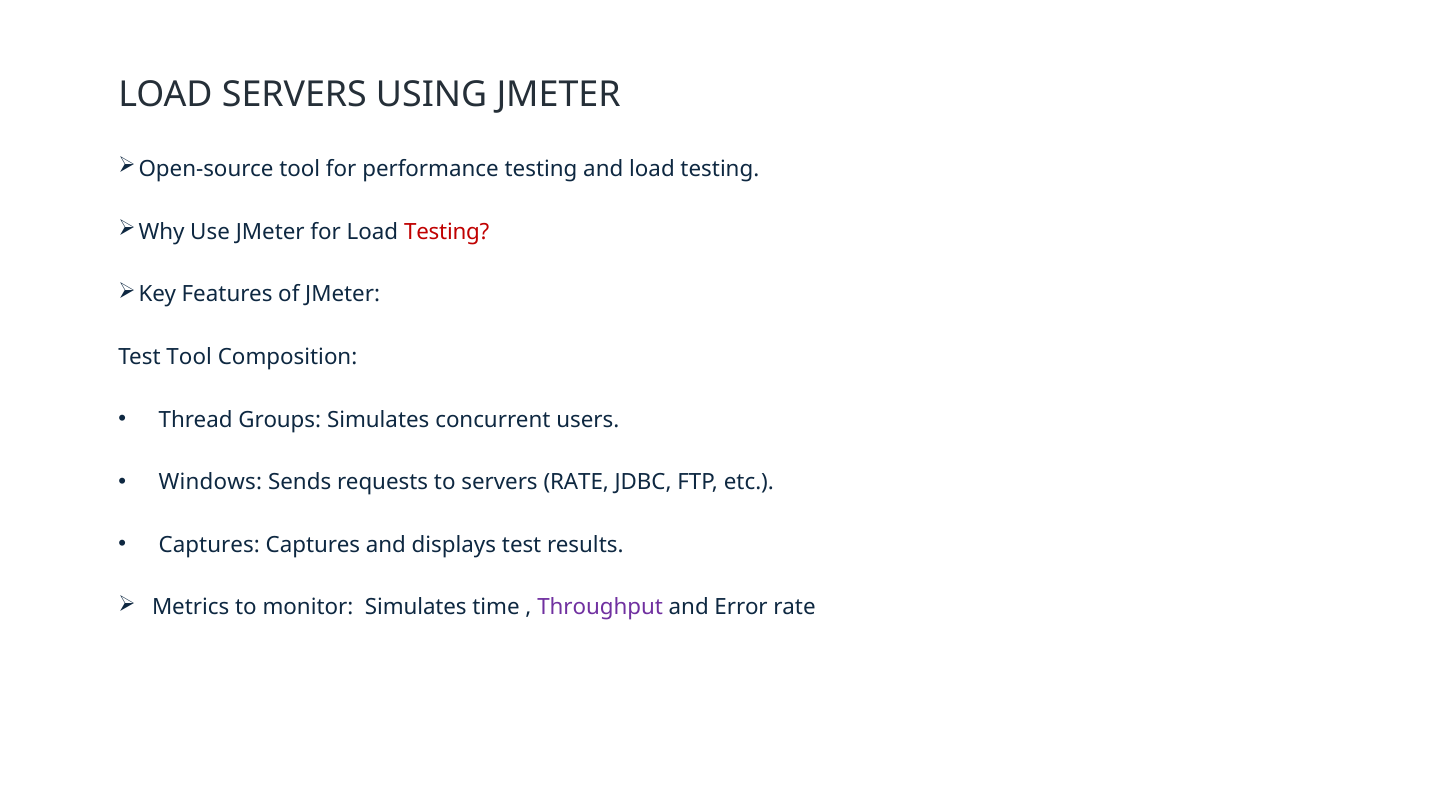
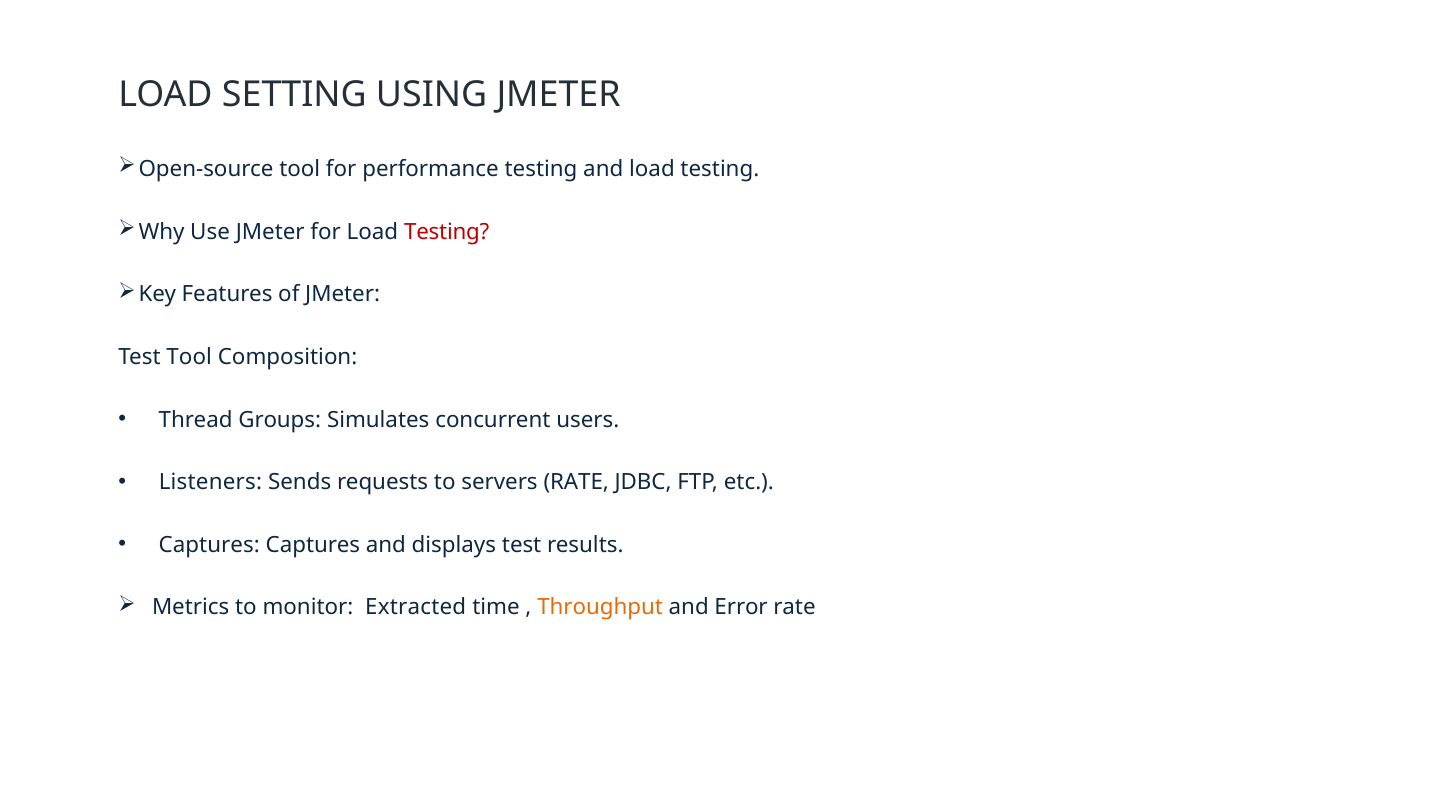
LOAD SERVERS: SERVERS -> SETTING
Windows: Windows -> Listeners
monitor Simulates: Simulates -> Extracted
Throughput colour: purple -> orange
